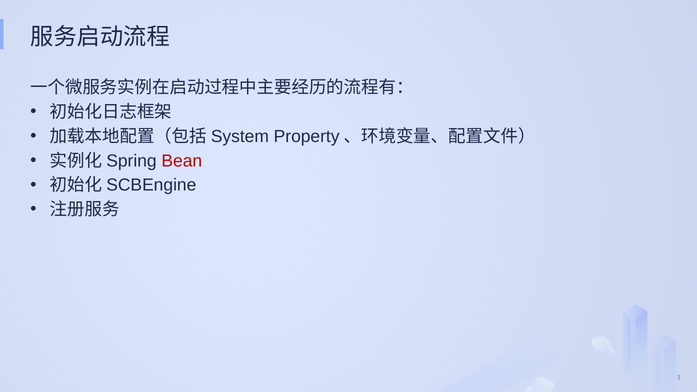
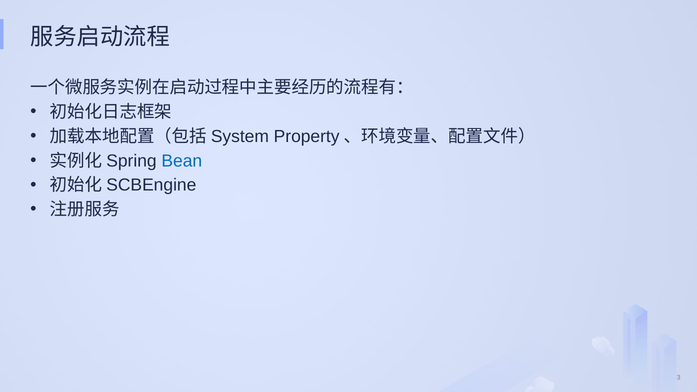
Bean colour: red -> blue
